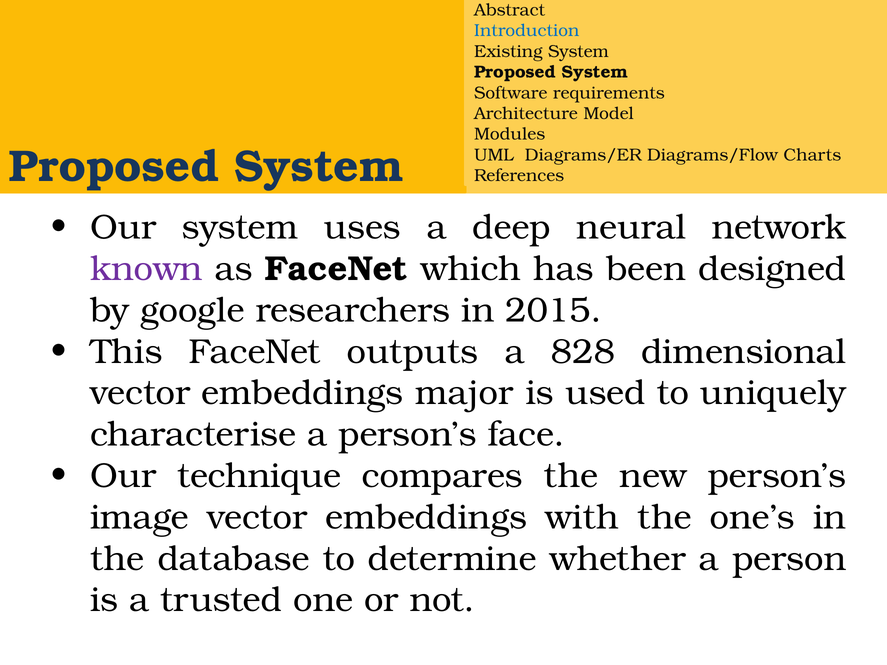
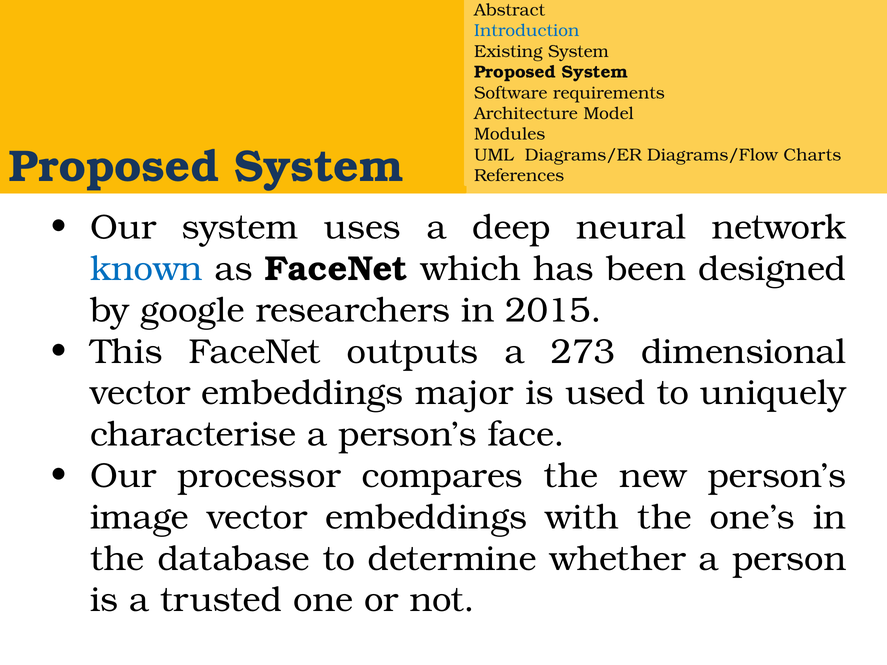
known colour: purple -> blue
828: 828 -> 273
technique: technique -> processor
